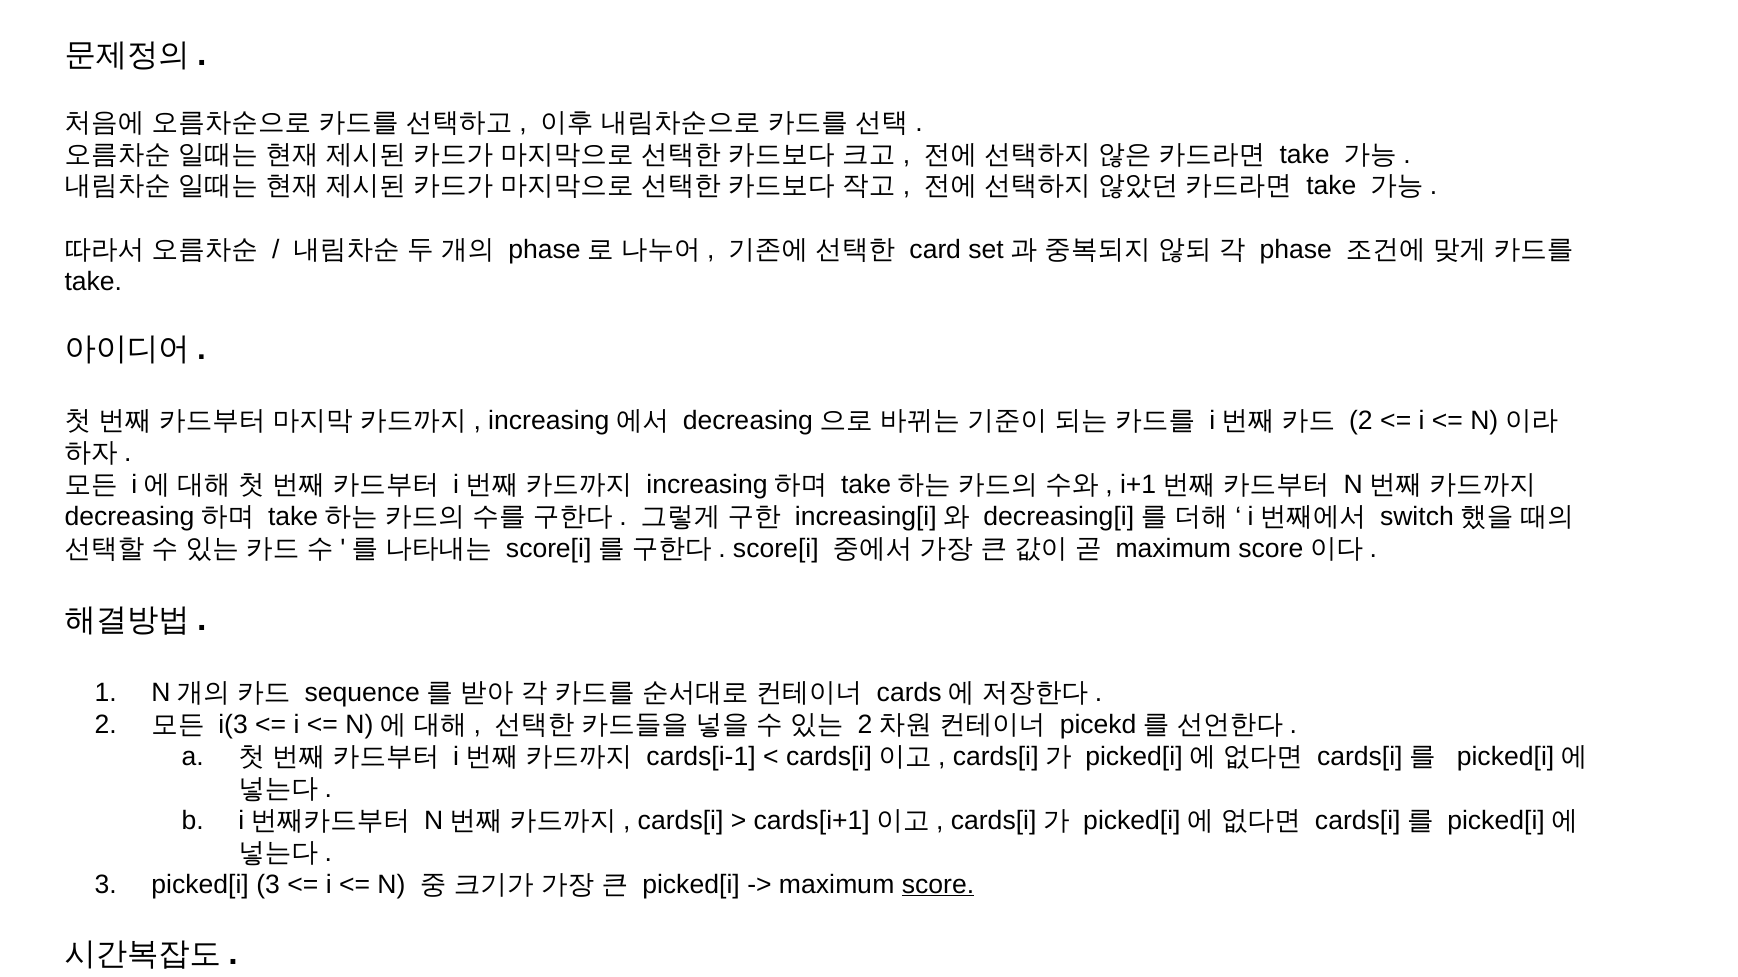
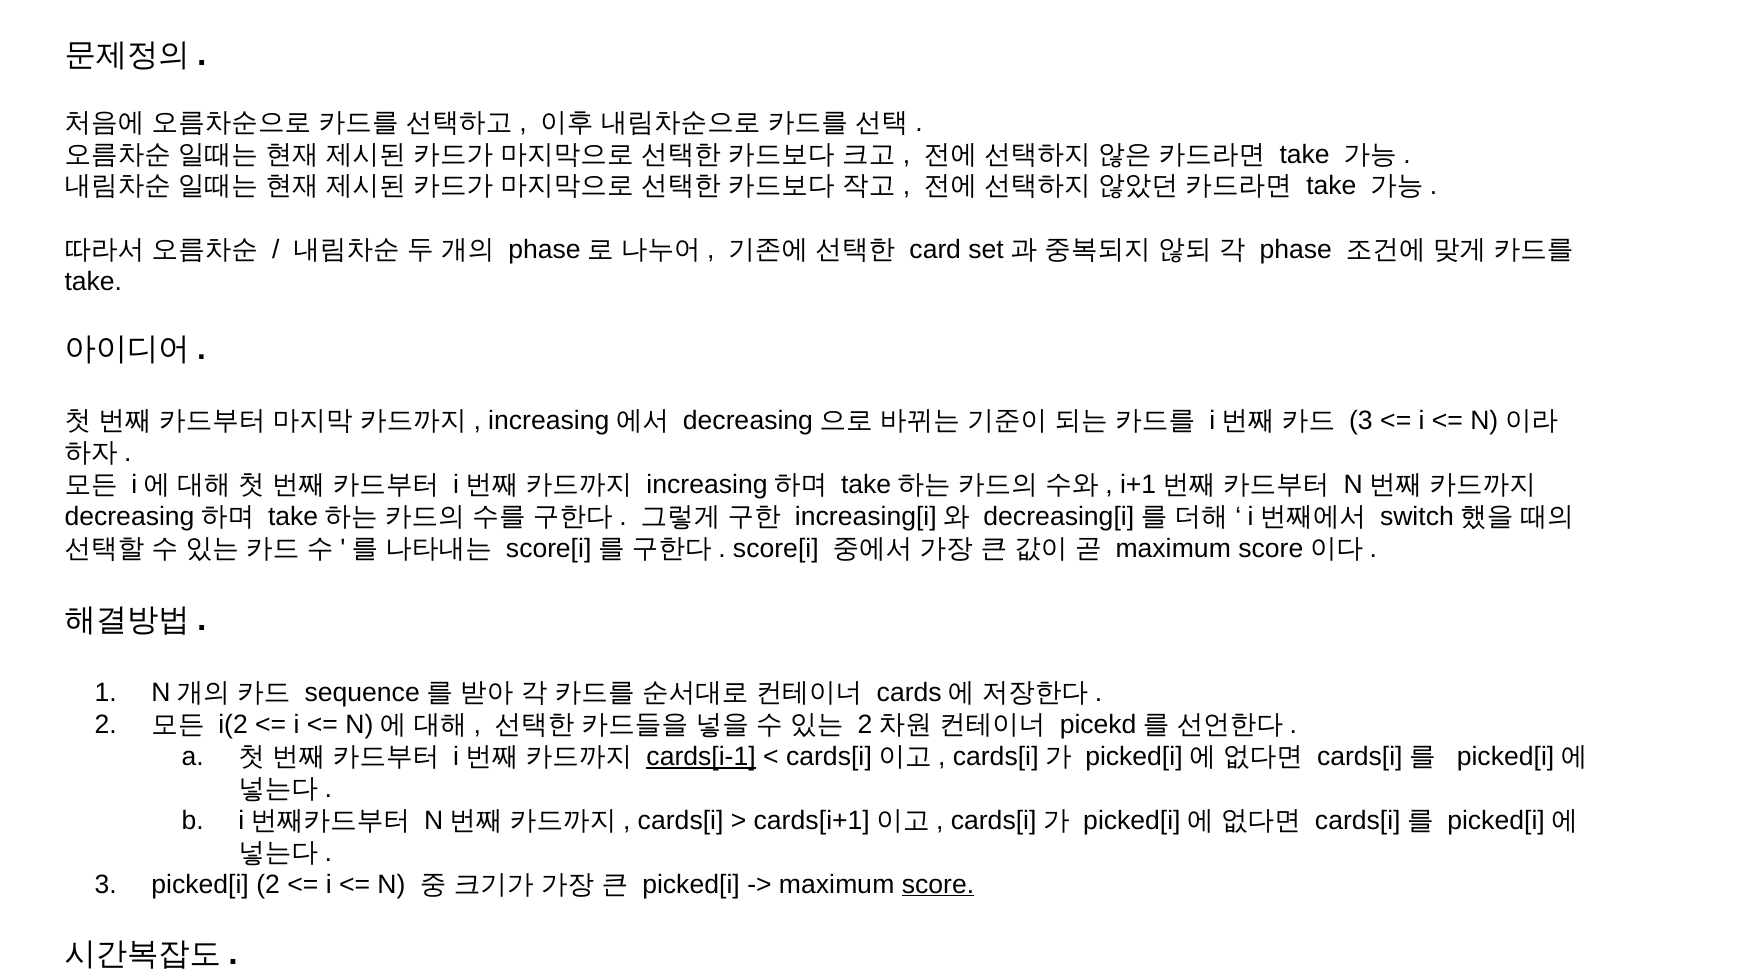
2 at (1361, 421): 2 -> 3
i(3: i(3 -> i(2
cards[i-1 underline: none -> present
picked[i 3: 3 -> 2
